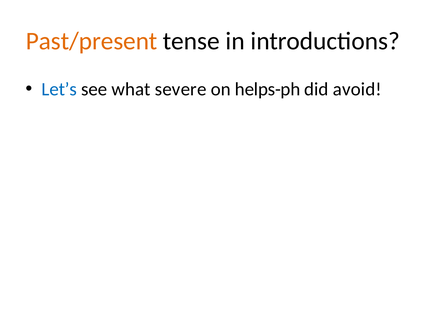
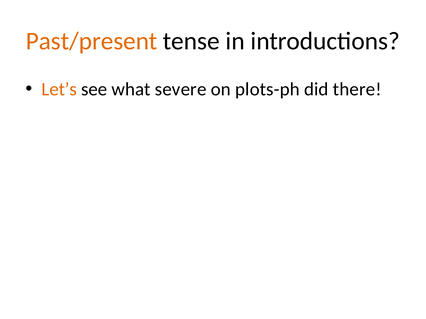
Let’s colour: blue -> orange
helps-ph: helps-ph -> plots-ph
avoid: avoid -> there
